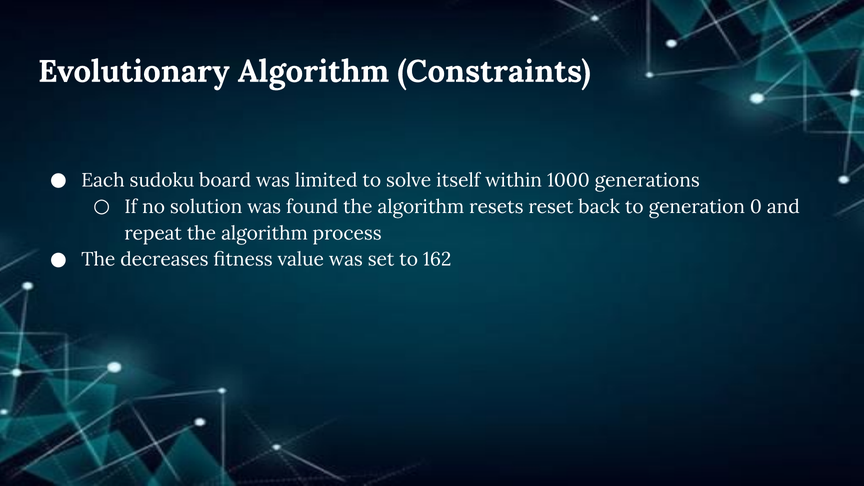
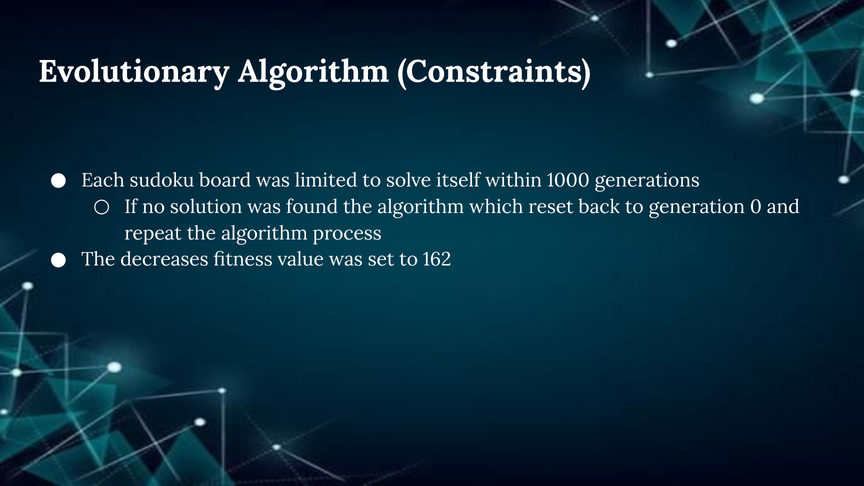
resets: resets -> which
